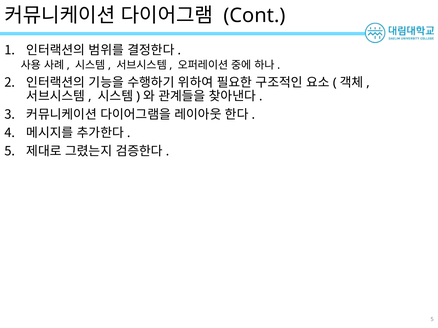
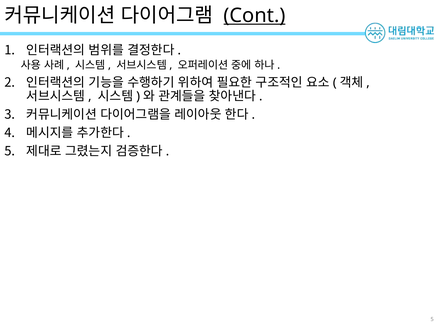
Cont underline: none -> present
